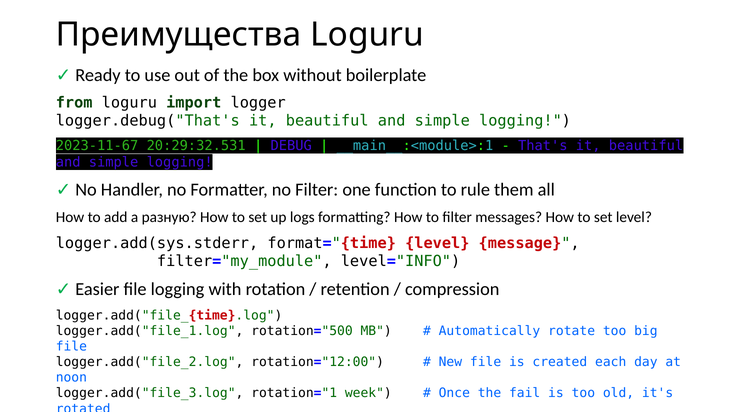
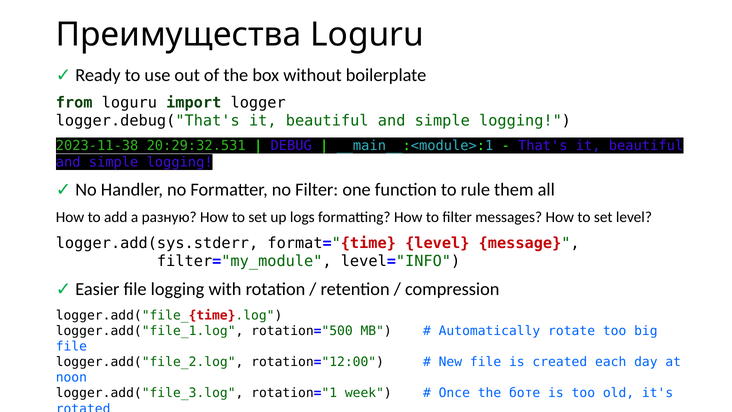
2023-11-67: 2023-11-67 -> 2023-11-38
fail: fail -> боте
